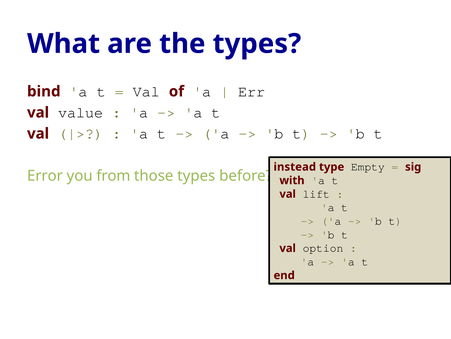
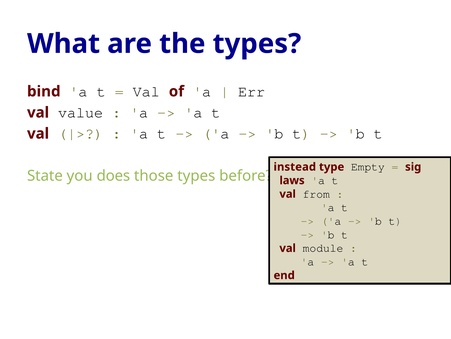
Error: Error -> State
from: from -> does
with: with -> laws
lift: lift -> from
option: option -> module
